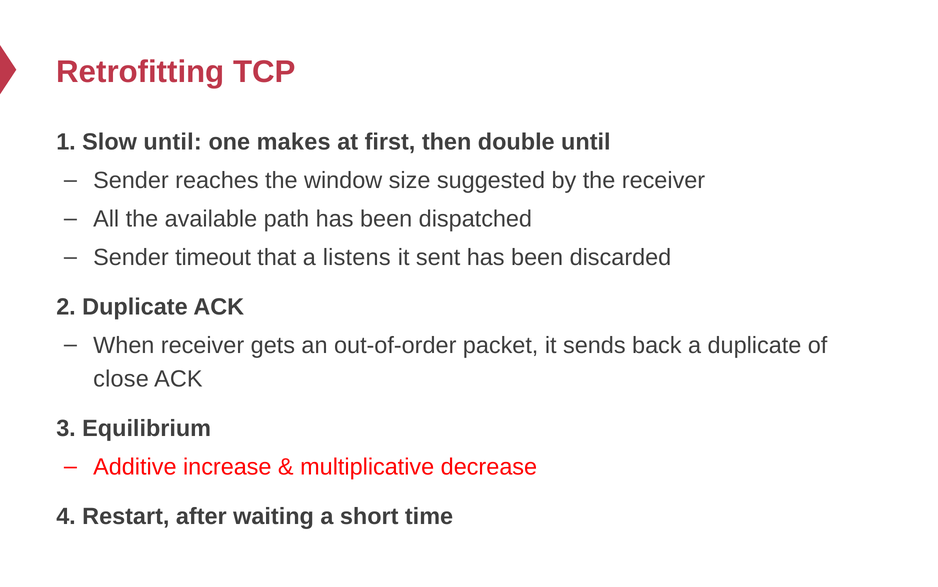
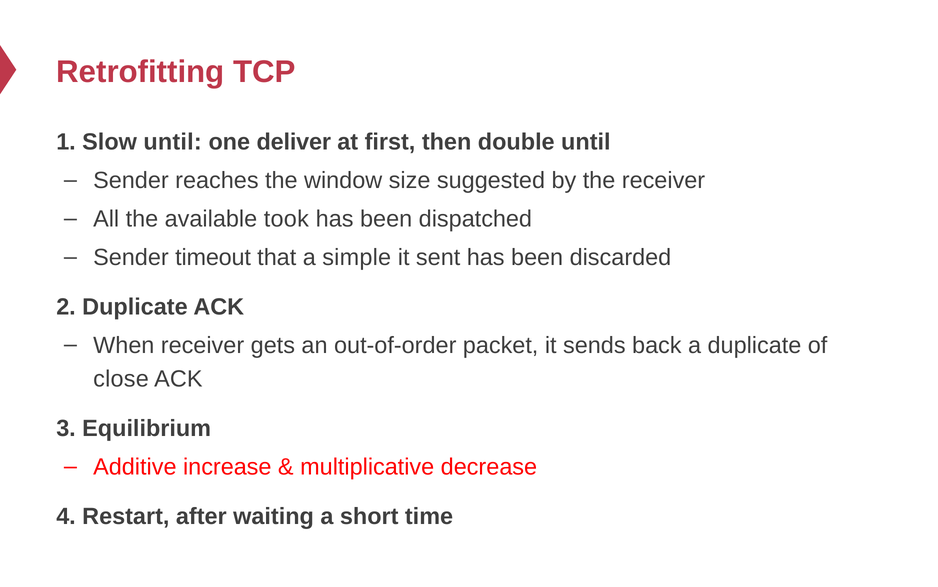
makes: makes -> deliver
path: path -> took
listens: listens -> simple
